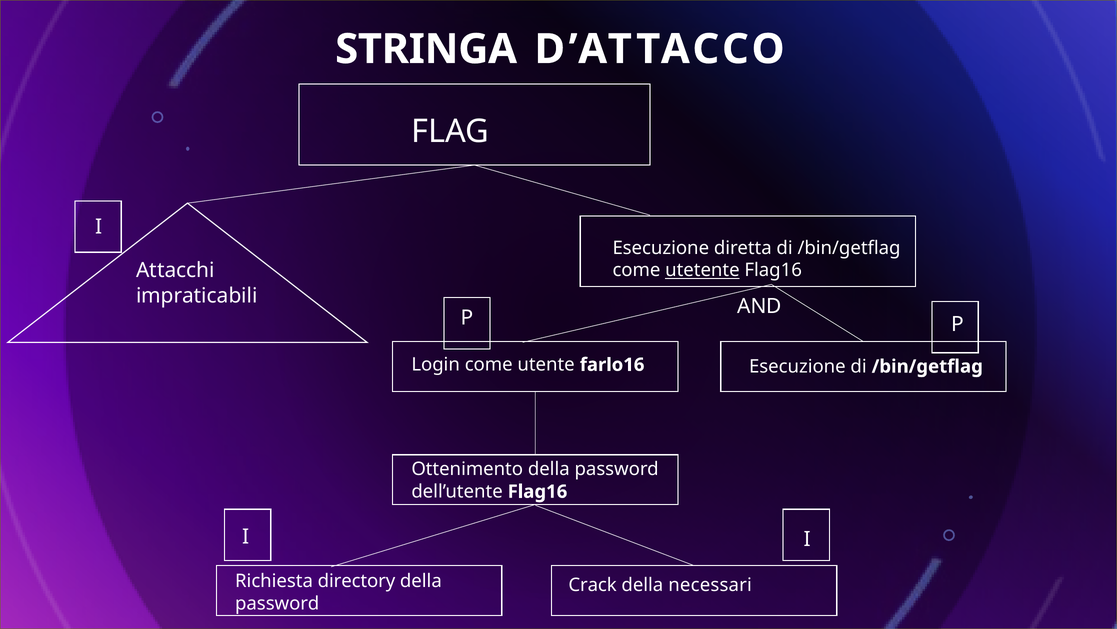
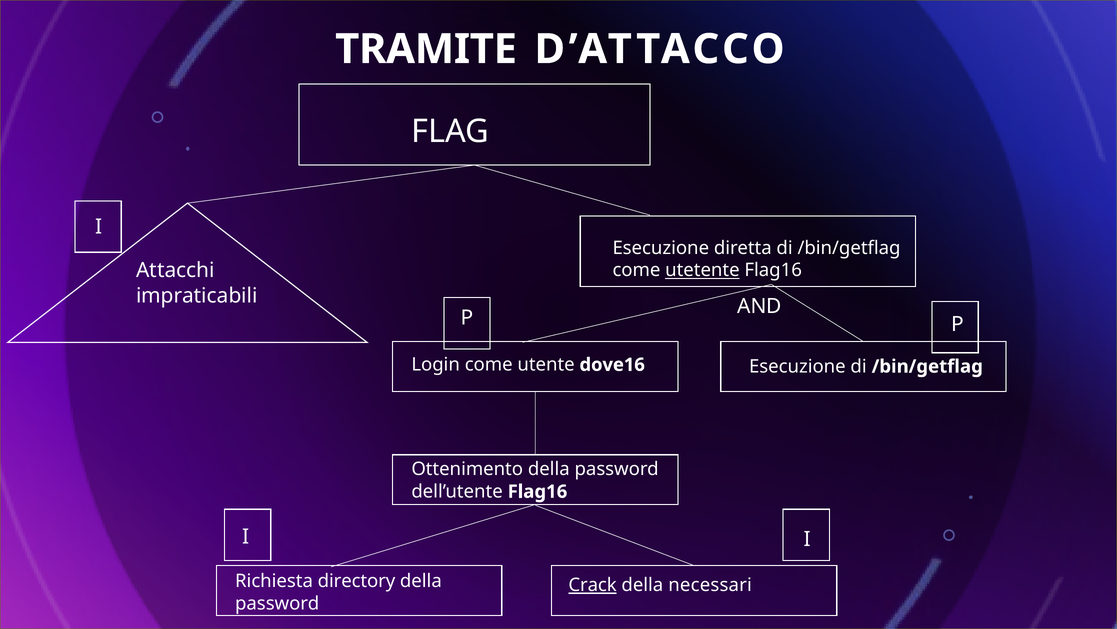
STRINGA: STRINGA -> TRAMITE
farlo16: farlo16 -> dove16
Crack underline: none -> present
